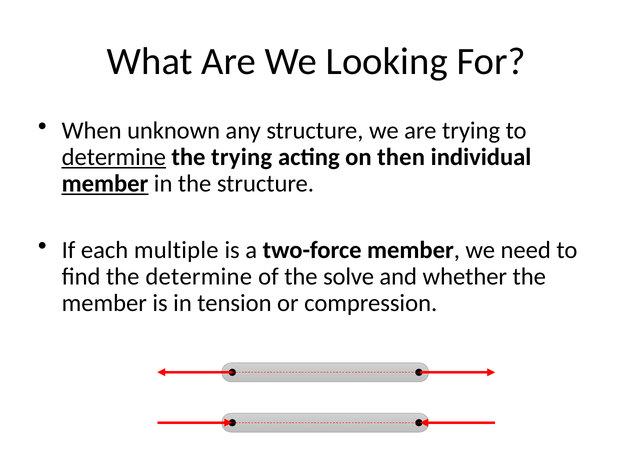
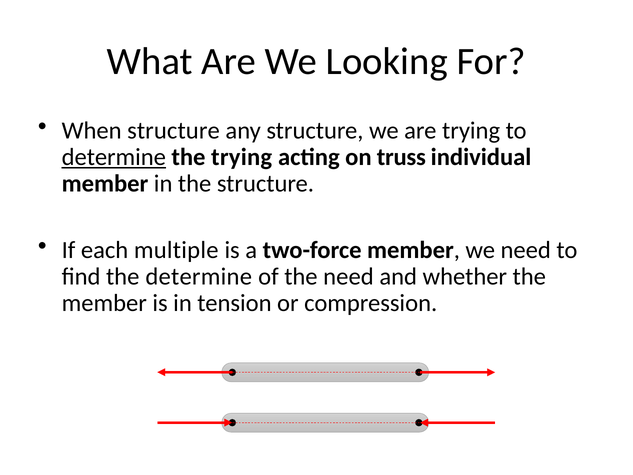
When unknown: unknown -> structure
then: then -> truss
member at (105, 184) underline: present -> none
the solve: solve -> need
